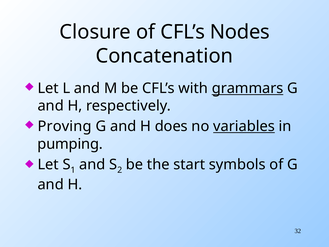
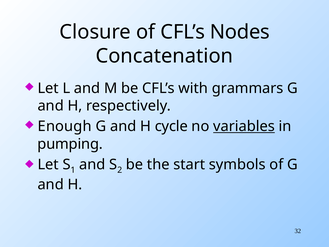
grammars underline: present -> none
Proving: Proving -> Enough
does: does -> cycle
